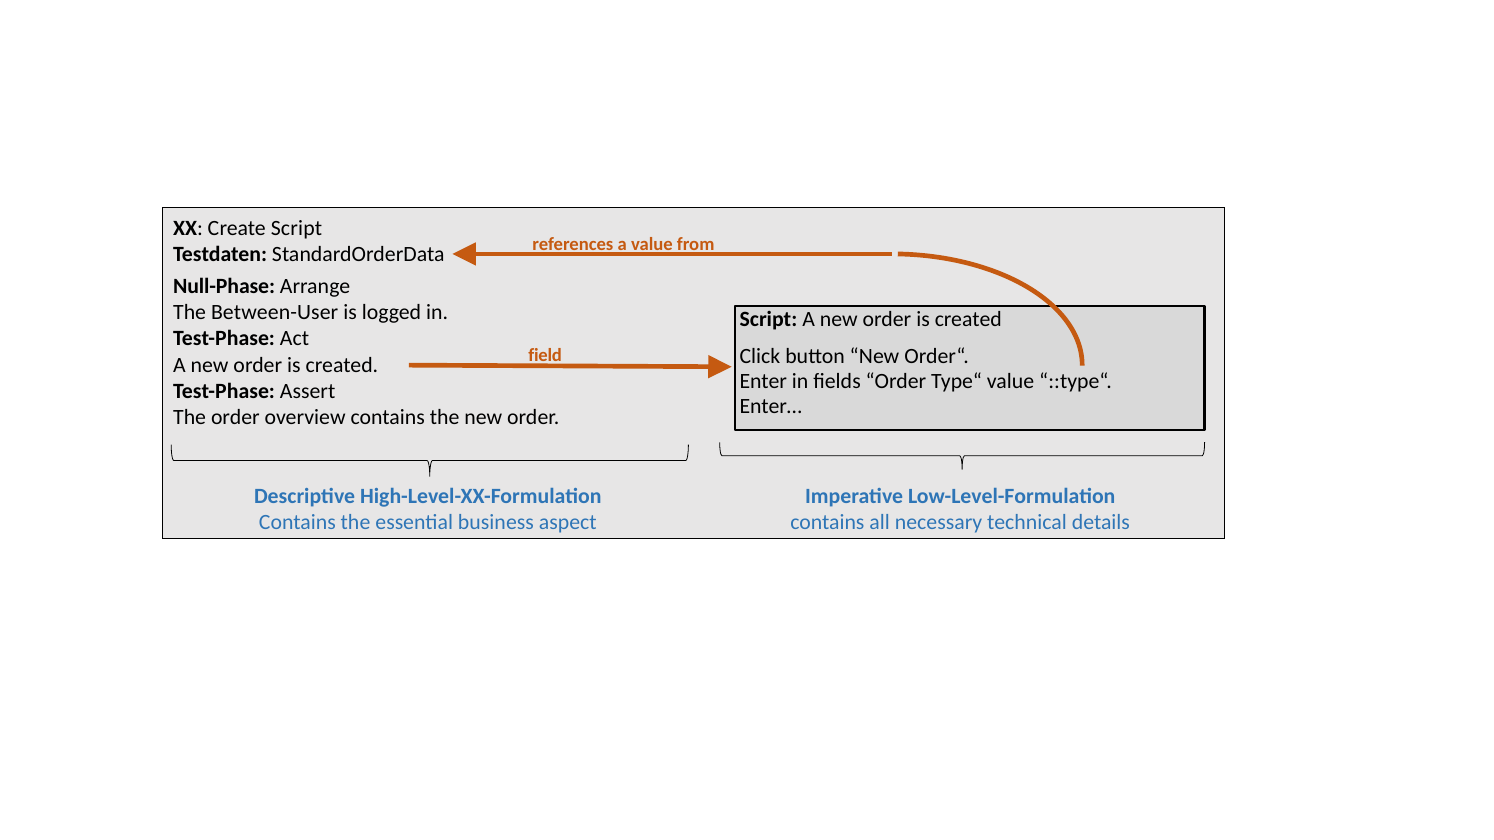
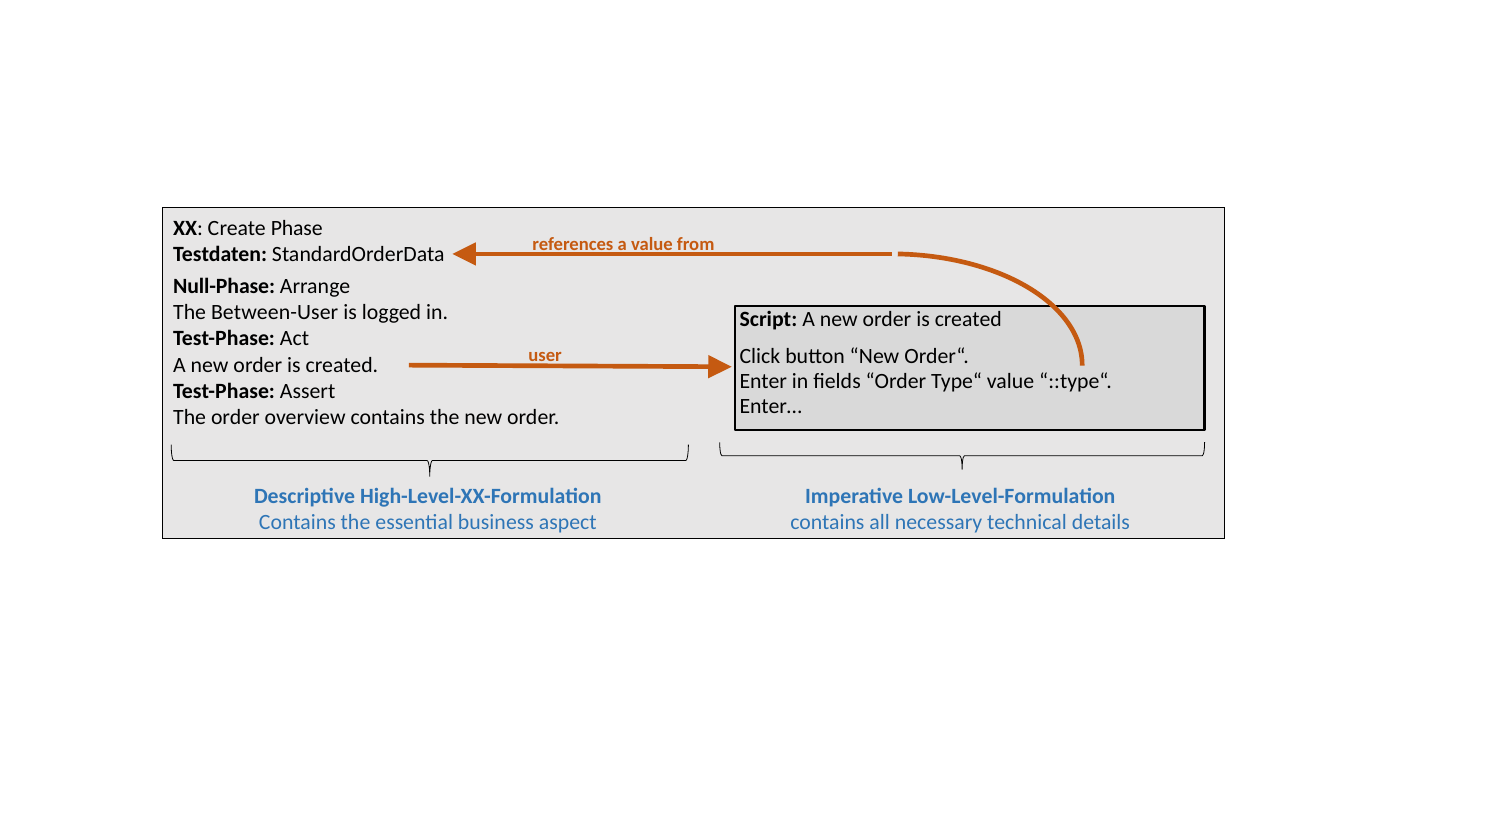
Create Script: Script -> Phase
field: field -> user
